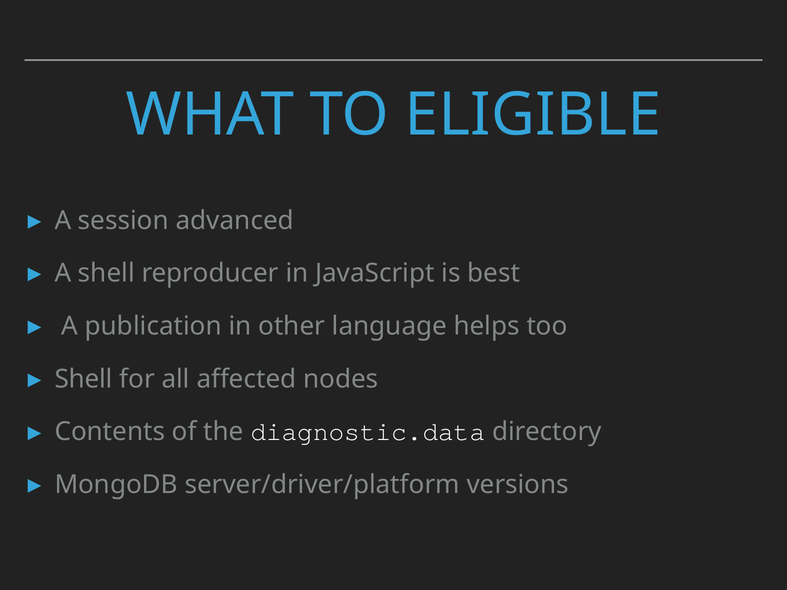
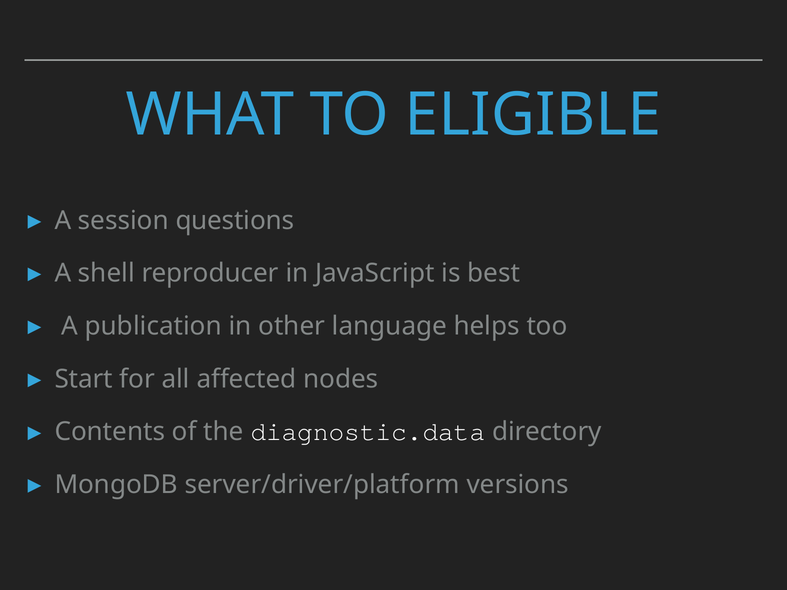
advanced: advanced -> questions
Shell at (84, 379): Shell -> Start
